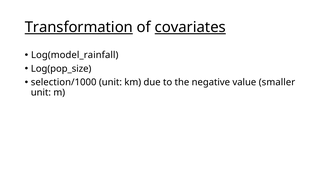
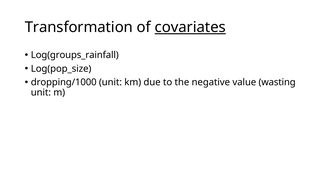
Transformation underline: present -> none
Log(model_rainfall: Log(model_rainfall -> Log(groups_rainfall
selection/1000: selection/1000 -> dropping/1000
smaller: smaller -> wasting
